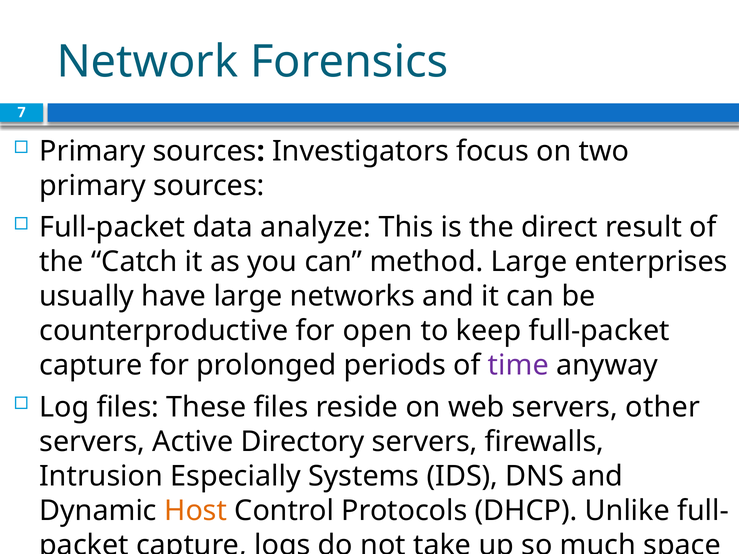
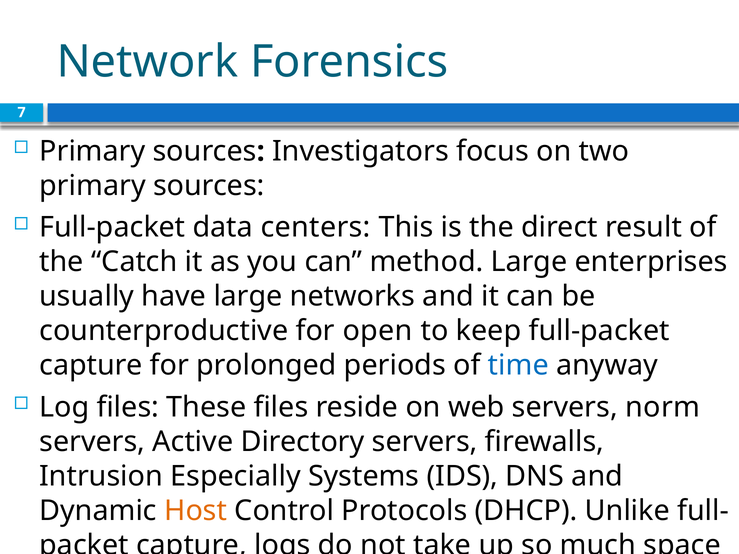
analyze: analyze -> centers
time colour: purple -> blue
other: other -> norm
